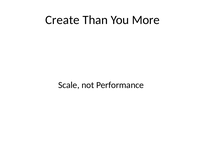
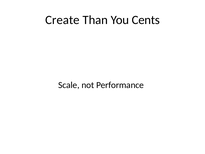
More: More -> Cents
